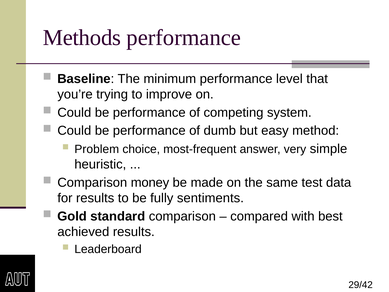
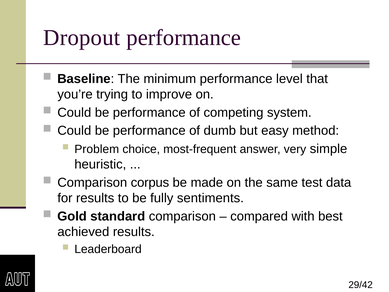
Methods: Methods -> Dropout
money: money -> corpus
